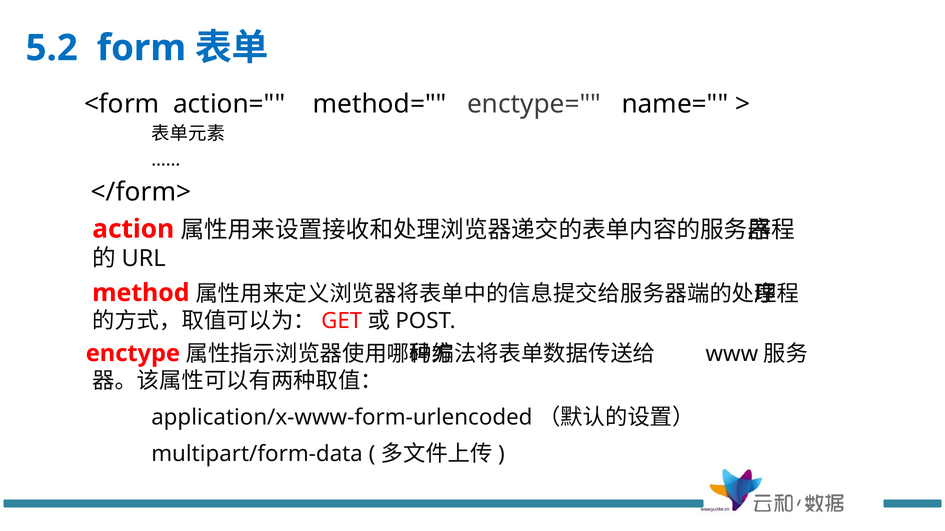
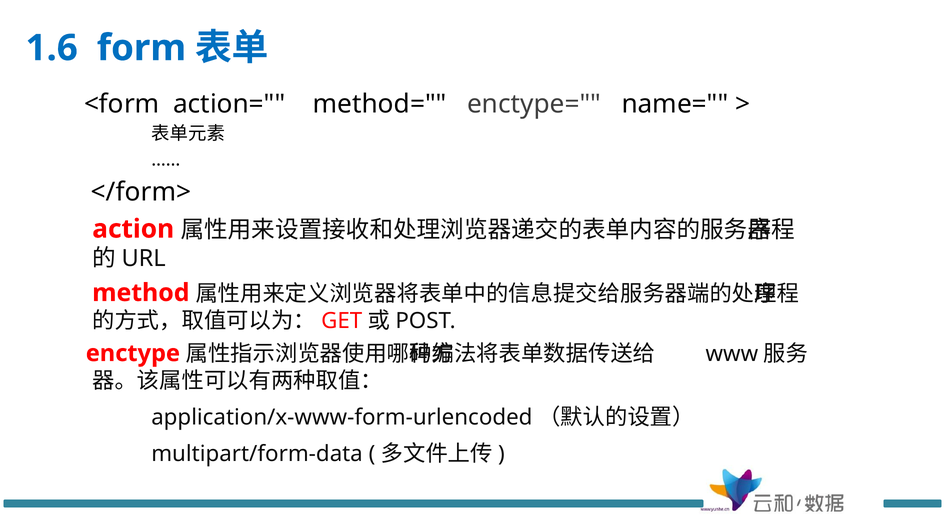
5.2: 5.2 -> 1.6
